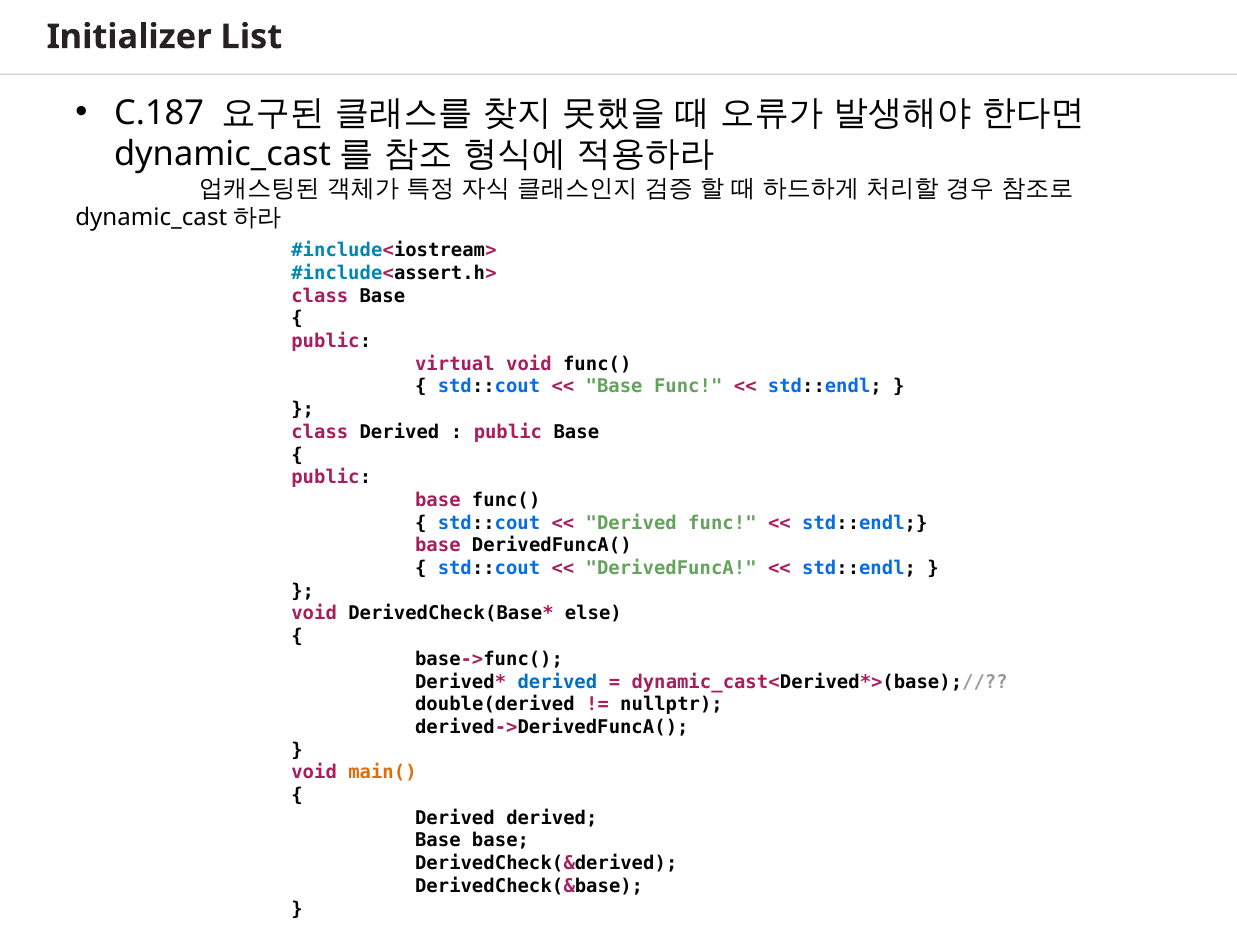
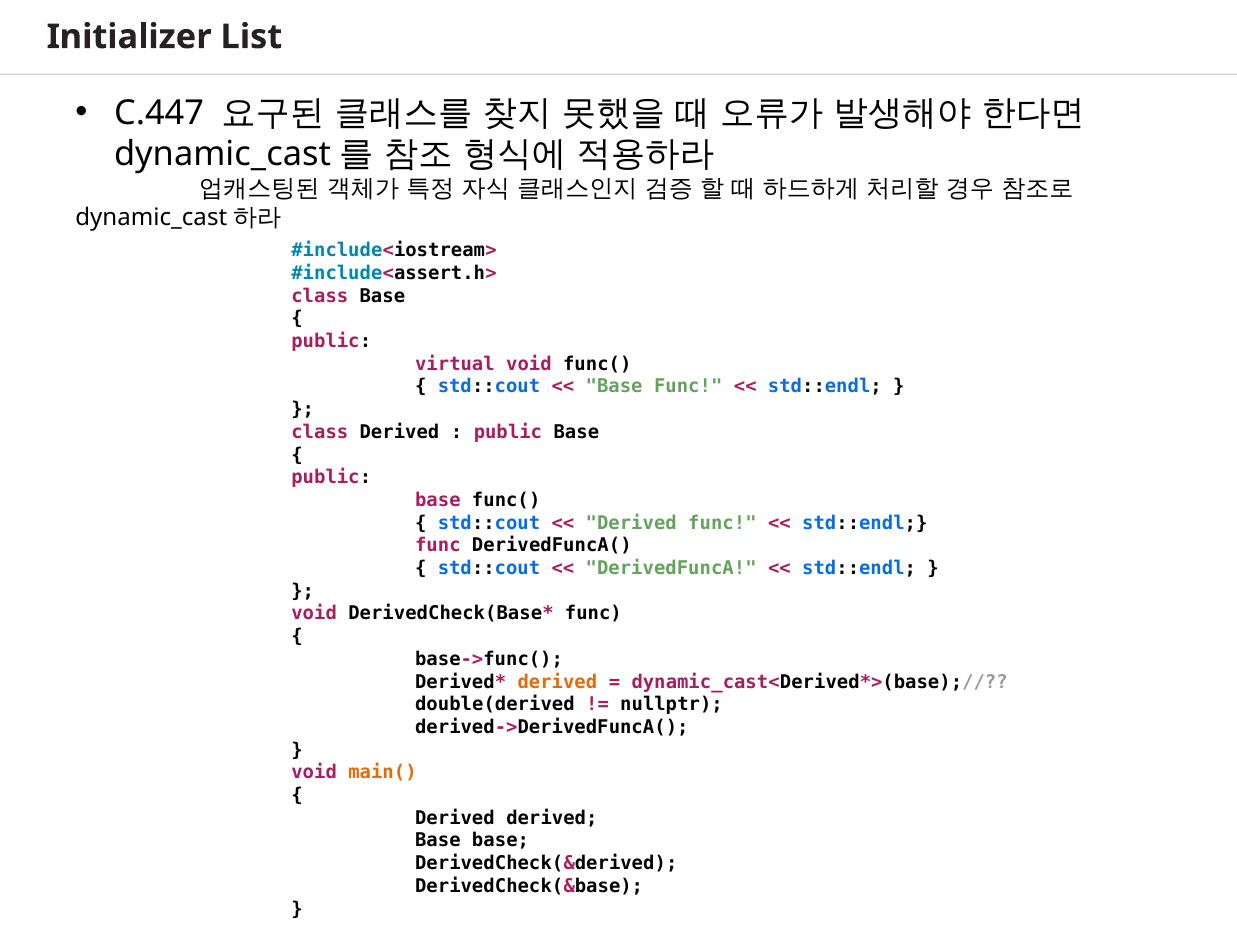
C.187: C.187 -> C.447
base at (438, 545): base -> func
else at (593, 614): else -> func
derived at (557, 682) colour: blue -> orange
